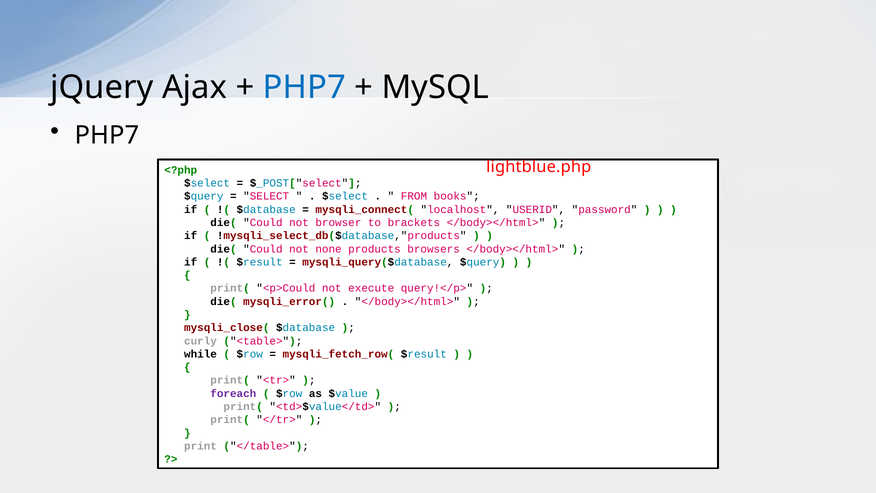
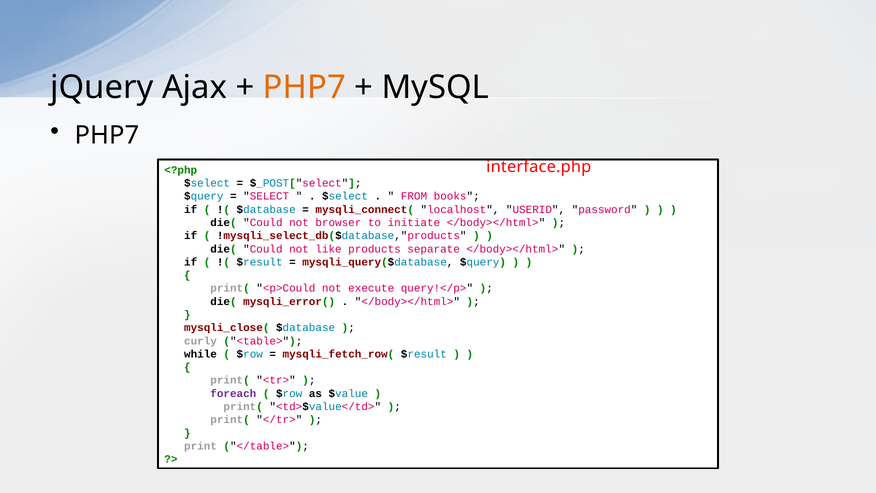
PHP7 at (304, 87) colour: blue -> orange
lightblue.php: lightblue.php -> interface.php
brackets: brackets -> initiate
none: none -> like
browsers: browsers -> separate
